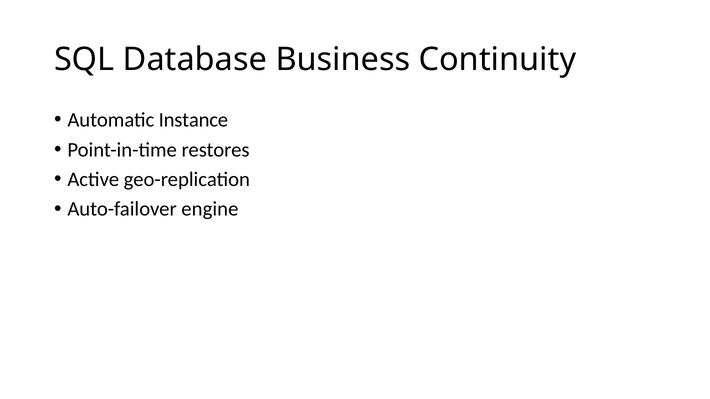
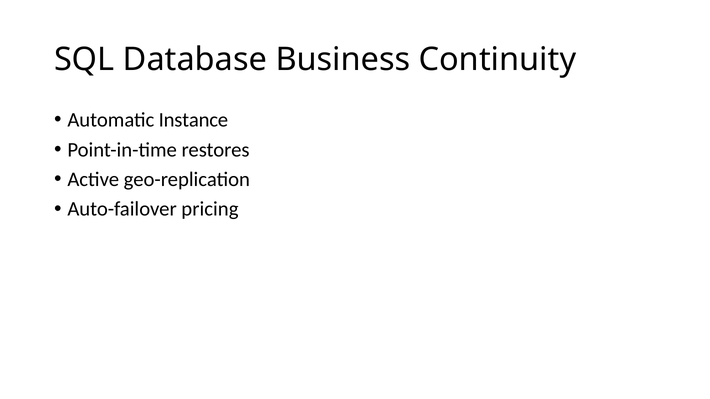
engine: engine -> pricing
